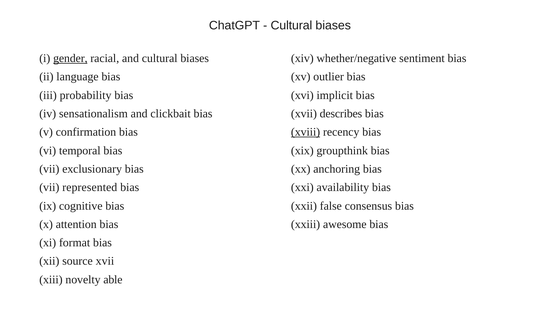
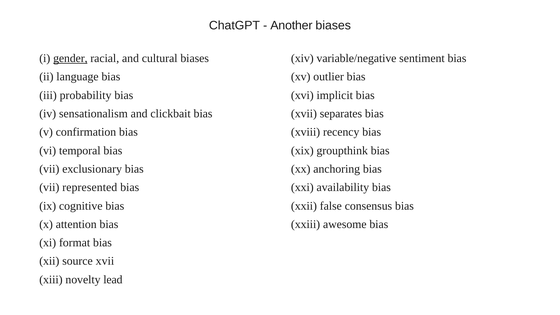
Cultural at (291, 25): Cultural -> Another
whether/negative: whether/negative -> variable/negative
describes: describes -> separates
xviii underline: present -> none
able: able -> lead
